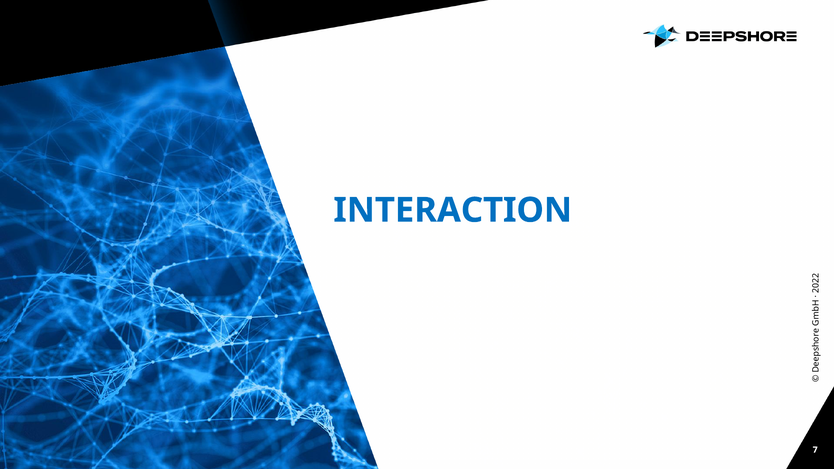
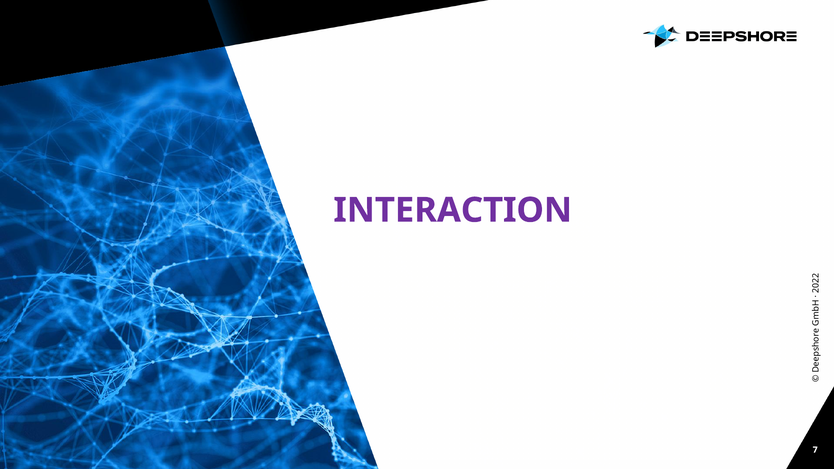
INTERACTION colour: blue -> purple
